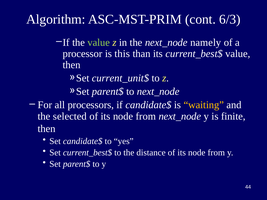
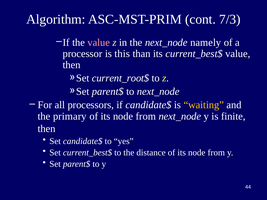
6/3: 6/3 -> 7/3
value at (99, 42) colour: light green -> pink
current_unit$: current_unit$ -> current_root$
selected: selected -> primary
